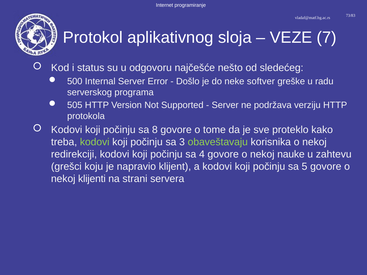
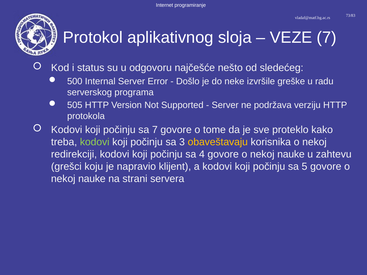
softver: softver -> izvršile
sa 8: 8 -> 7
obaveštavaju colour: light green -> yellow
klijenti at (92, 179): klijenti -> nauke
